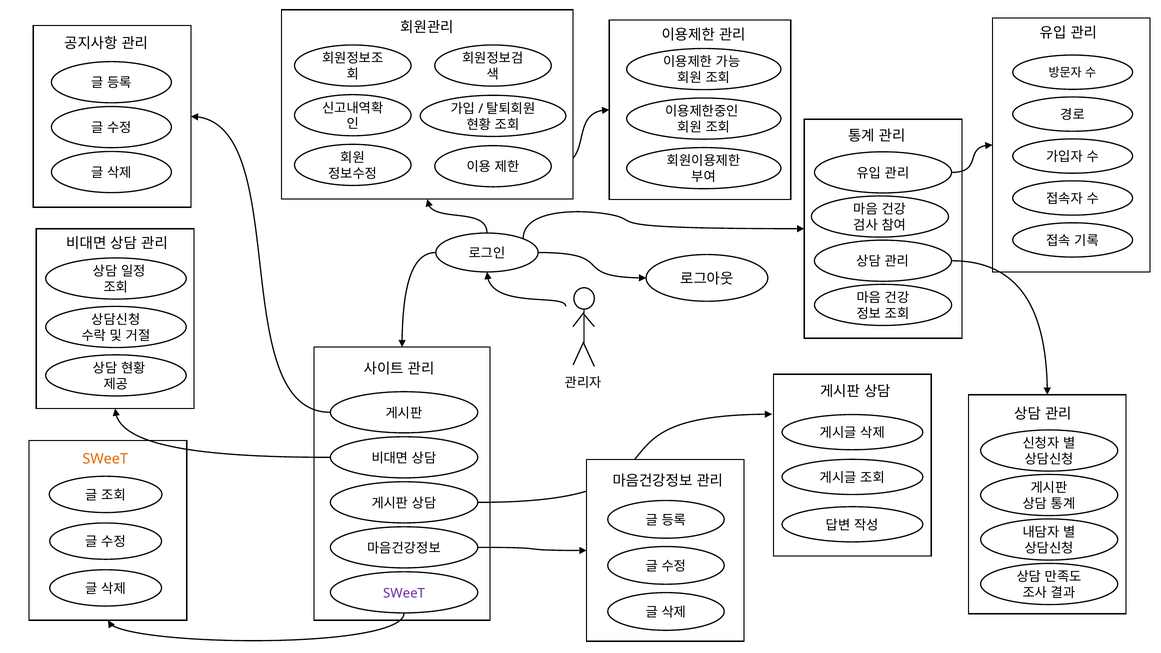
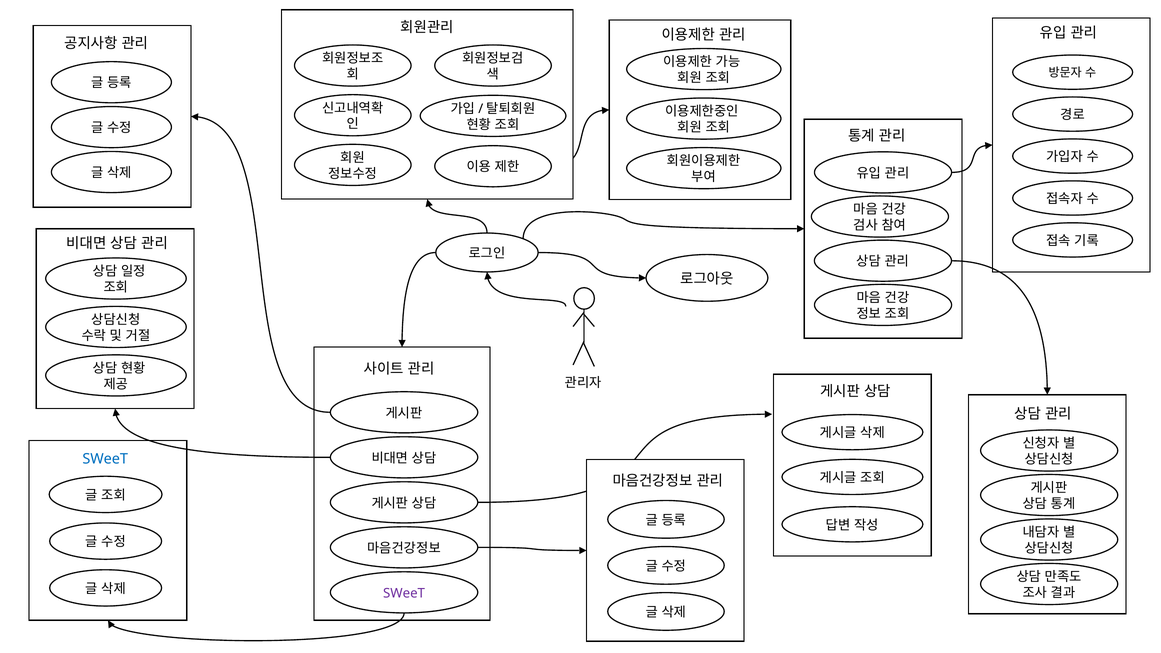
SWeeT at (105, 459) colour: orange -> blue
